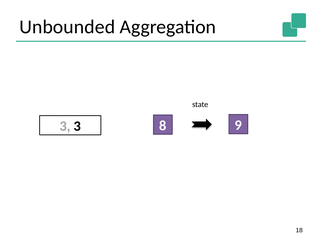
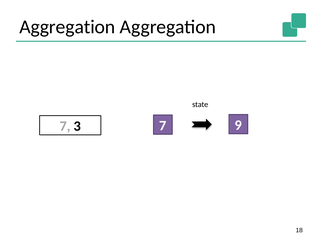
Unbounded at (67, 27): Unbounded -> Aggregation
3 at (65, 127): 3 -> 7
8 at (163, 126): 8 -> 7
